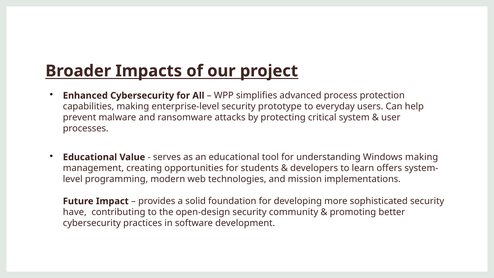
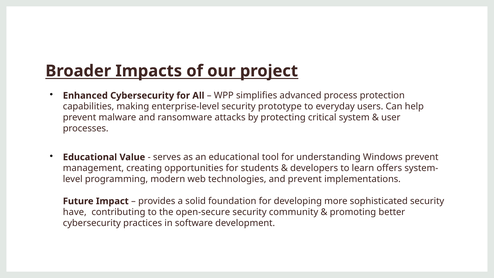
Windows making: making -> prevent
and mission: mission -> prevent
open-design: open-design -> open-secure
